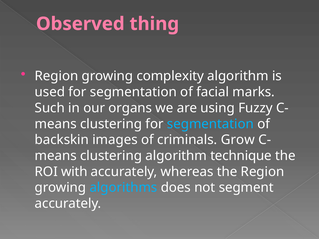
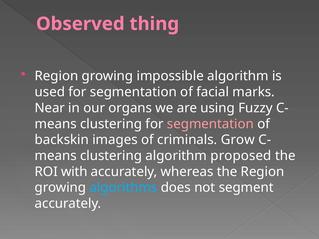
complexity: complexity -> impossible
Such: Such -> Near
segmentation at (210, 124) colour: light blue -> pink
technique: technique -> proposed
